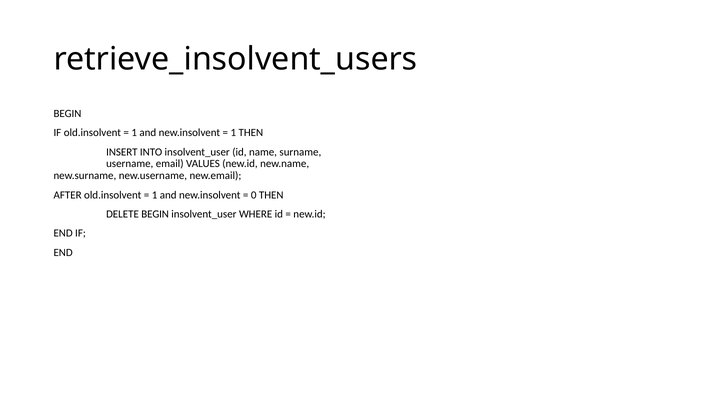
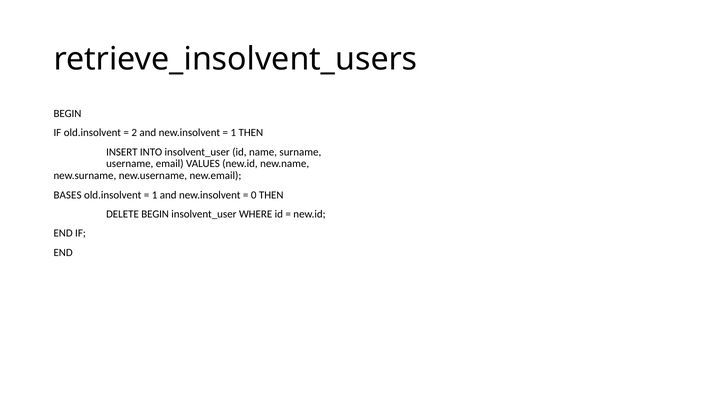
1 at (134, 133): 1 -> 2
AFTER: AFTER -> BASES
